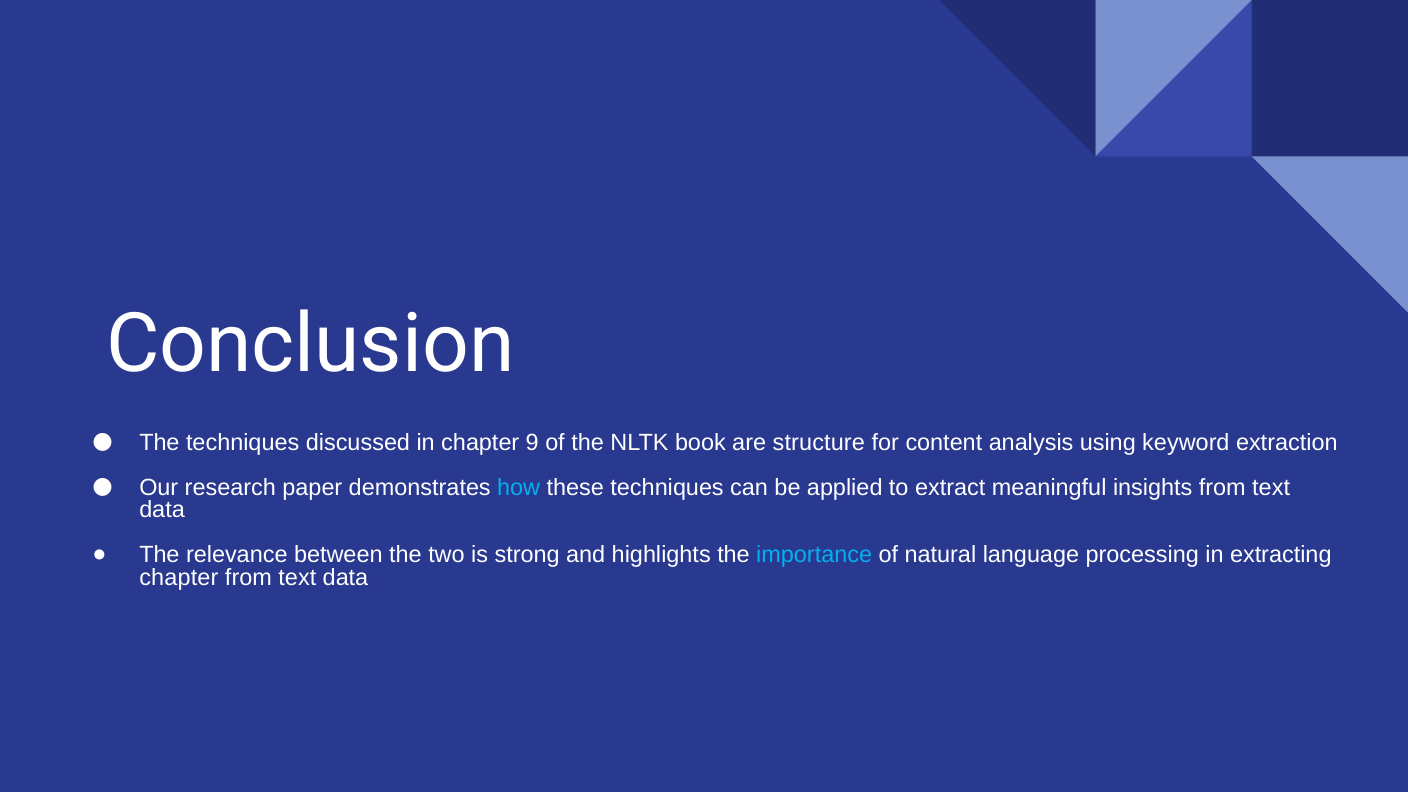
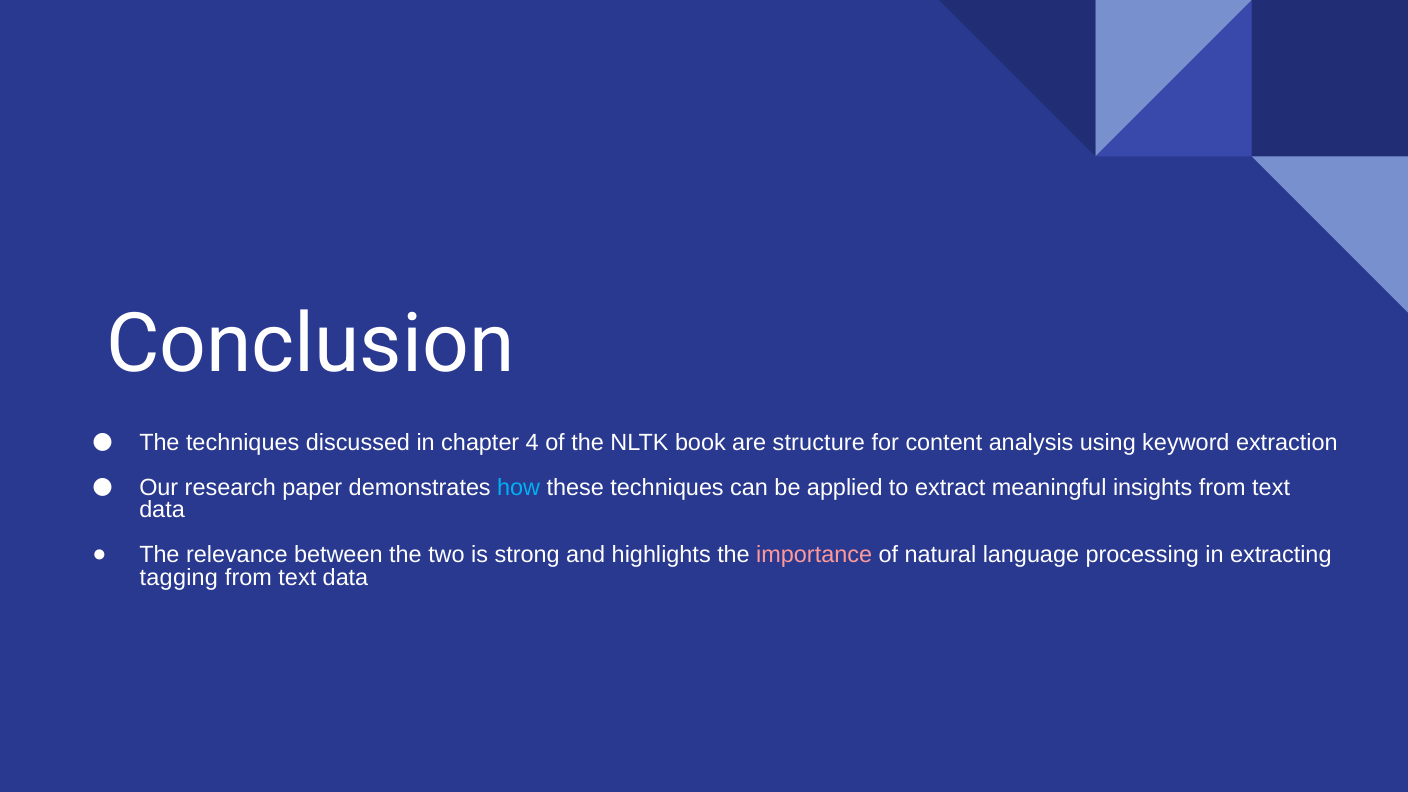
9: 9 -> 4
importance colour: light blue -> pink
chapter at (179, 578): chapter -> tagging
